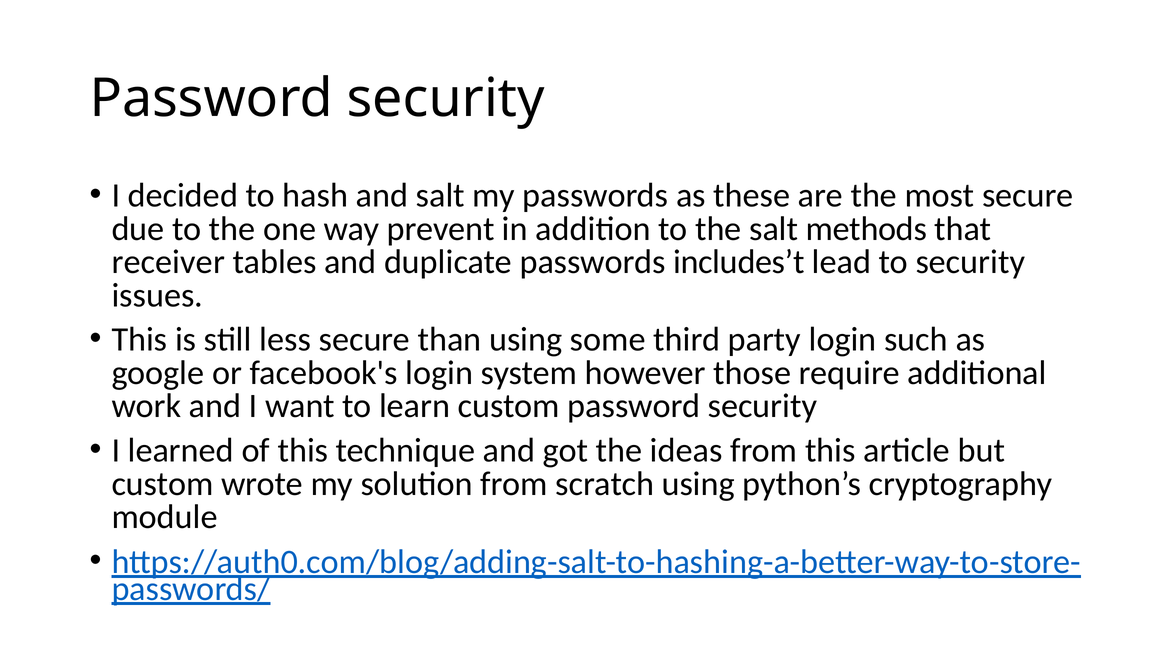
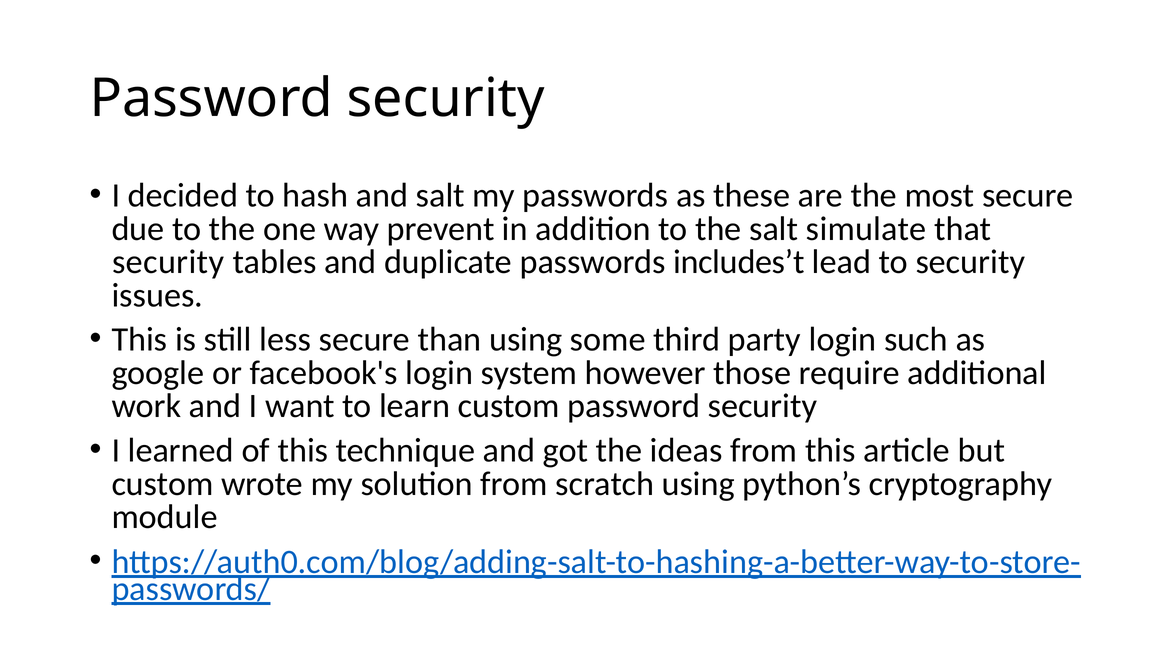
methods: methods -> simulate
receiver at (168, 262): receiver -> security
